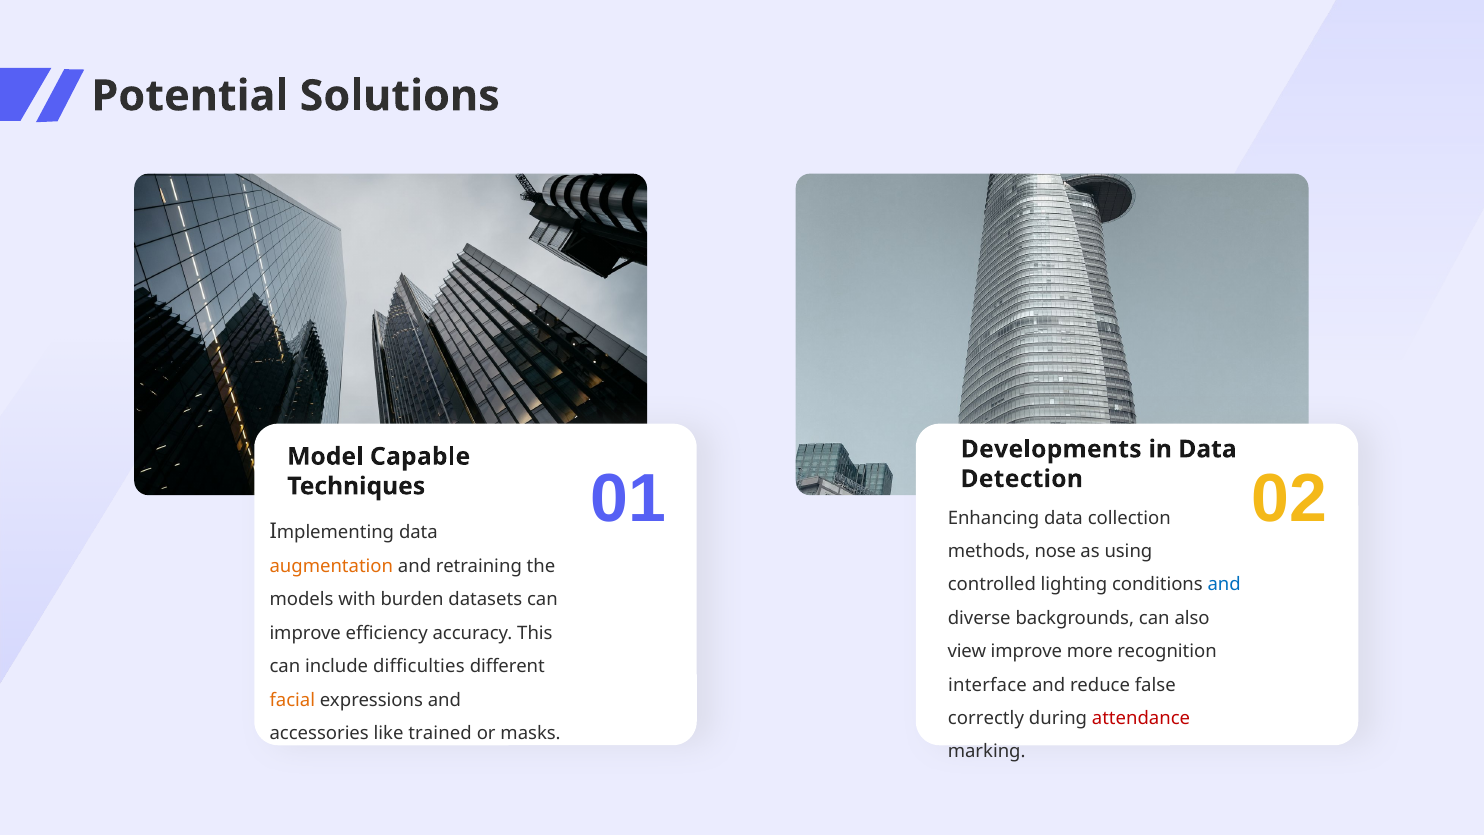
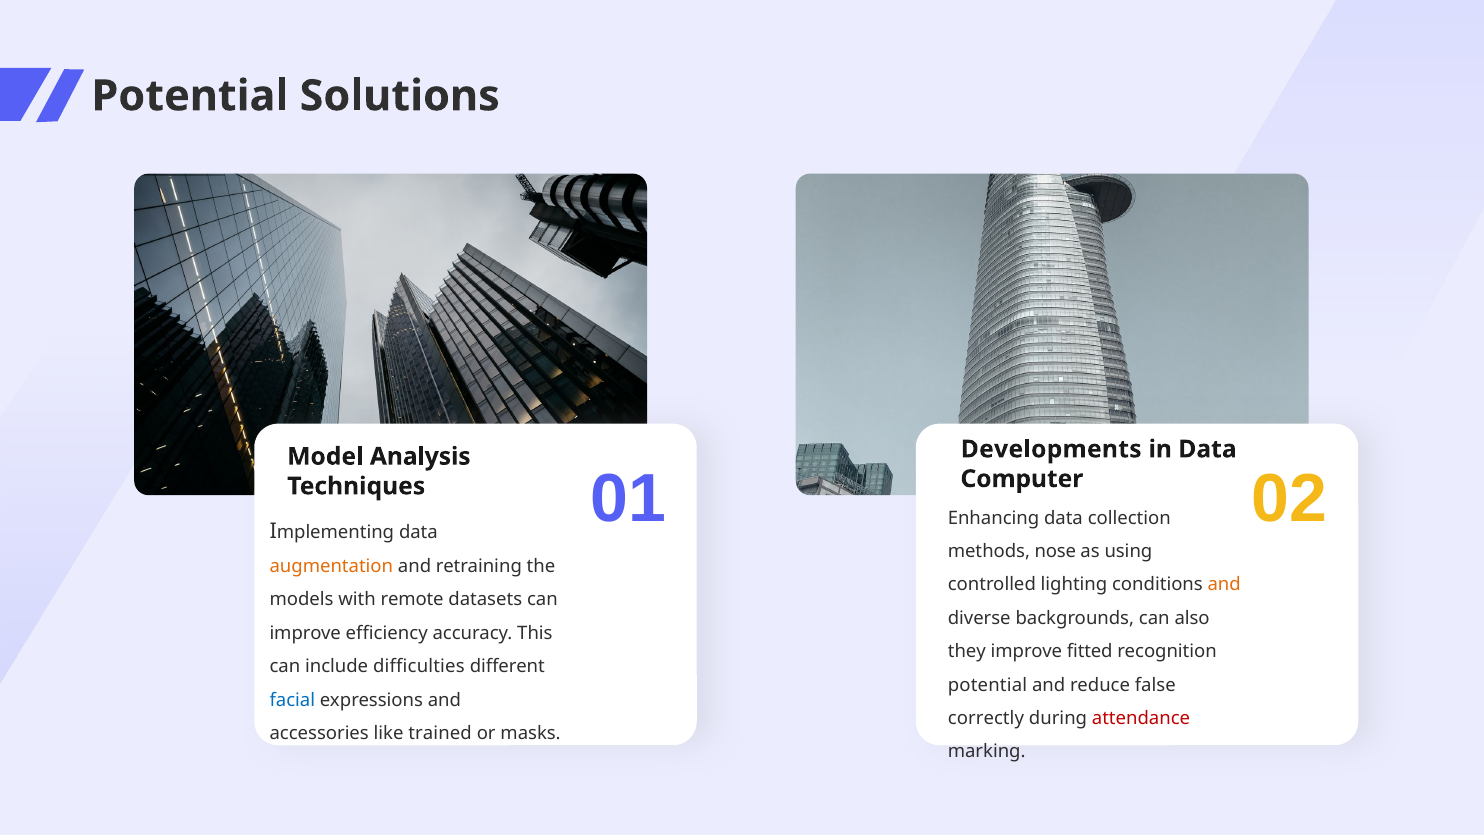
Capable: Capable -> Analysis
Detection: Detection -> Computer
and at (1224, 585) colour: blue -> orange
burden: burden -> remote
view: view -> they
more: more -> fitted
interface at (987, 685): interface -> potential
facial colour: orange -> blue
